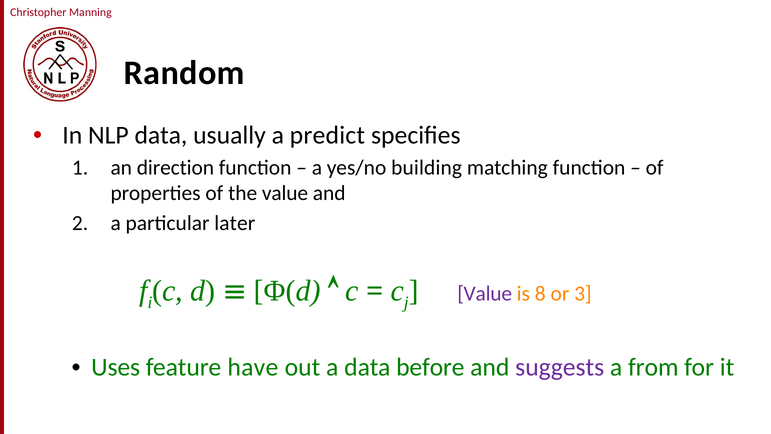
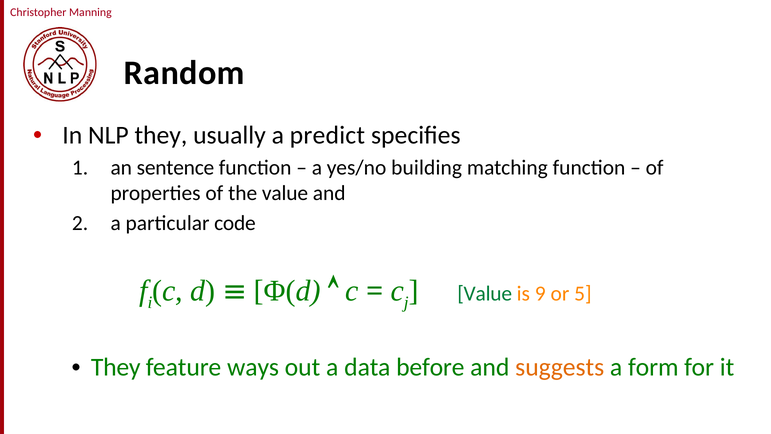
NLP data: data -> they
direction: direction -> sentence
later: later -> code
Value at (485, 293) colour: purple -> green
8: 8 -> 9
3: 3 -> 5
Uses at (116, 367): Uses -> They
have: have -> ways
suggests colour: purple -> orange
from: from -> form
